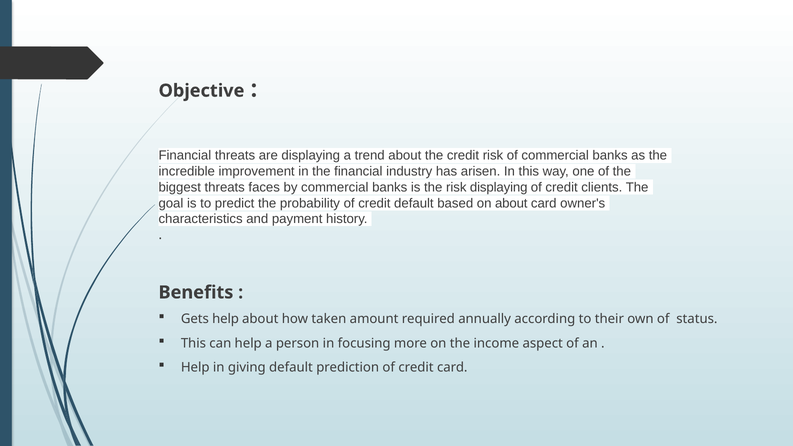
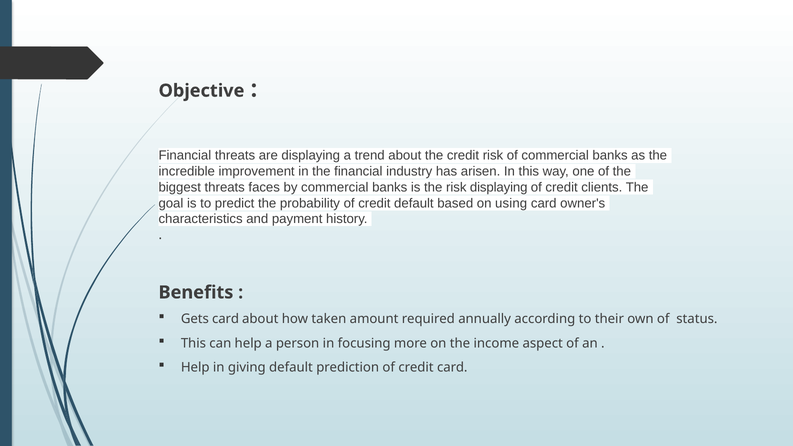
on about: about -> using
Gets help: help -> card
